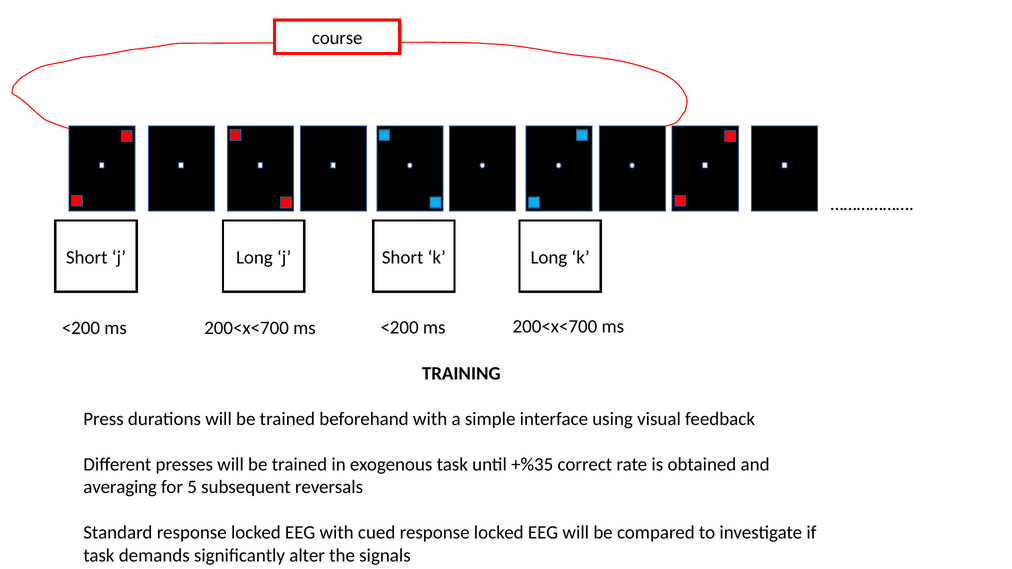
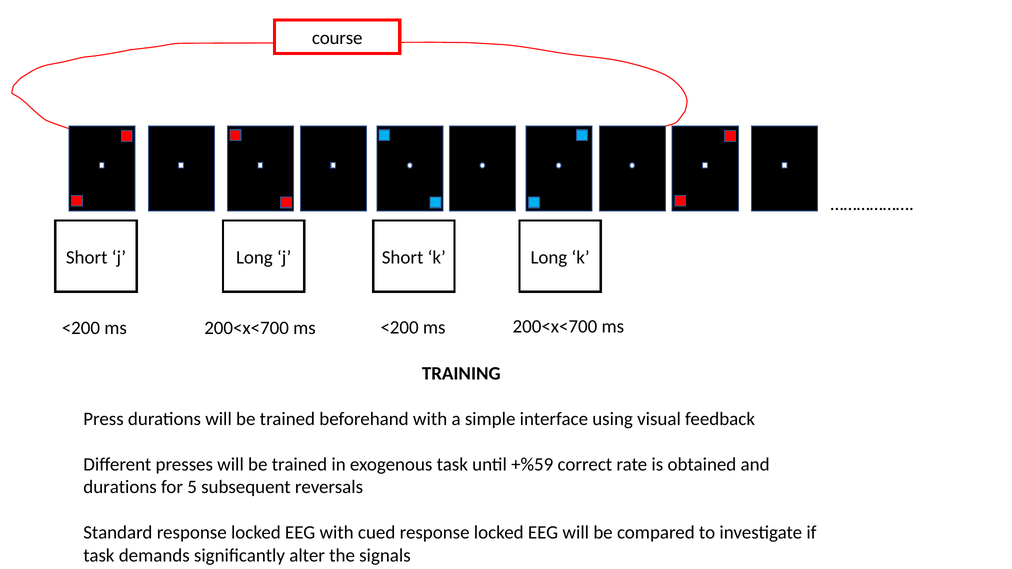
+%35: +%35 -> +%59
averaging at (120, 487): averaging -> durations
